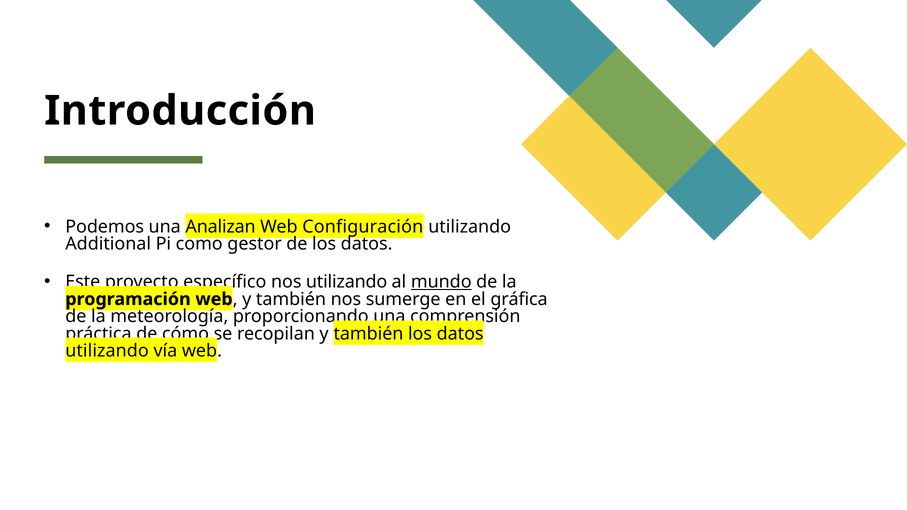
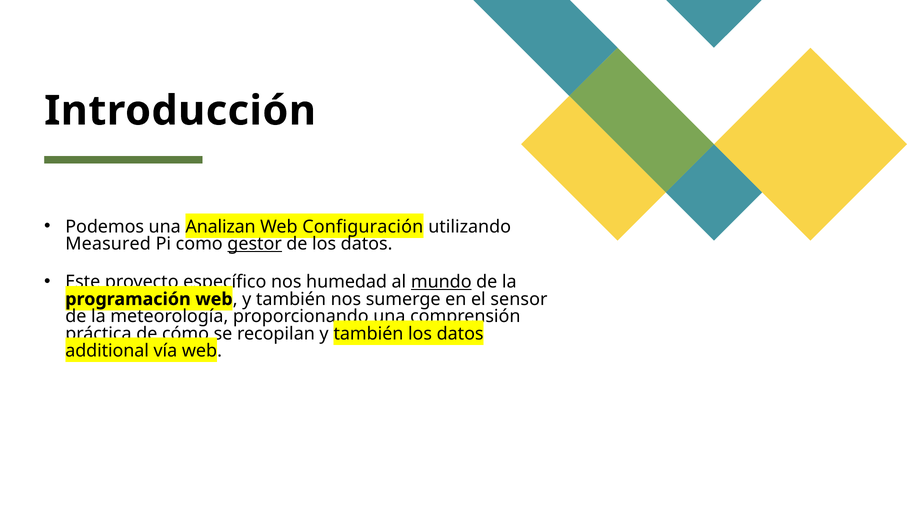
Additional: Additional -> Measured
gestor underline: none -> present
nos utilizando: utilizando -> humedad
gráfica: gráfica -> sensor
utilizando at (107, 351): utilizando -> additional
